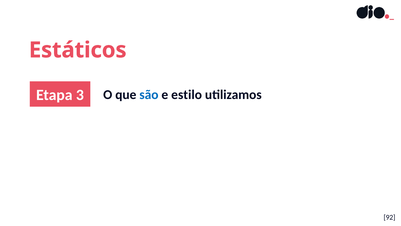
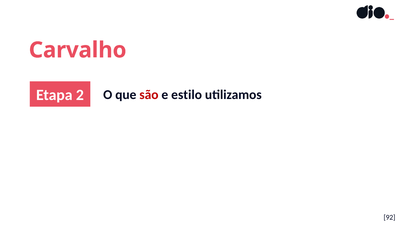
Estáticos: Estáticos -> Carvalho
3: 3 -> 2
são colour: blue -> red
